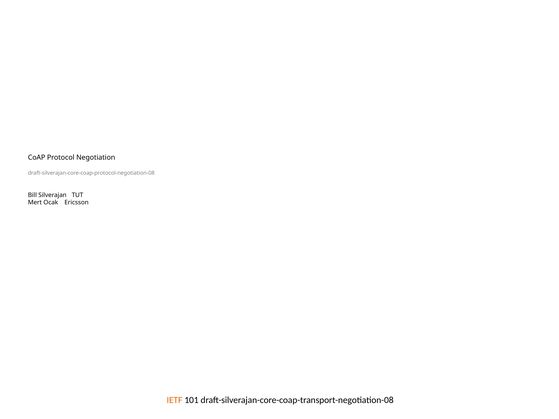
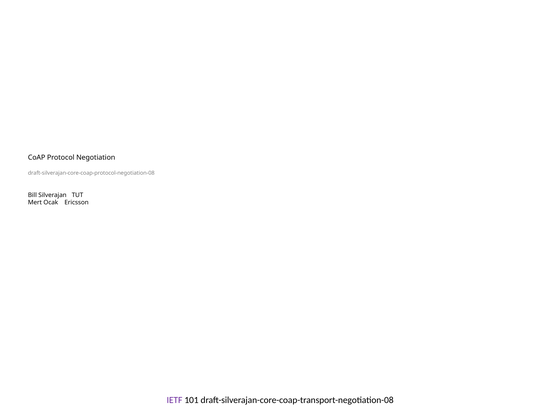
IETF colour: orange -> purple
